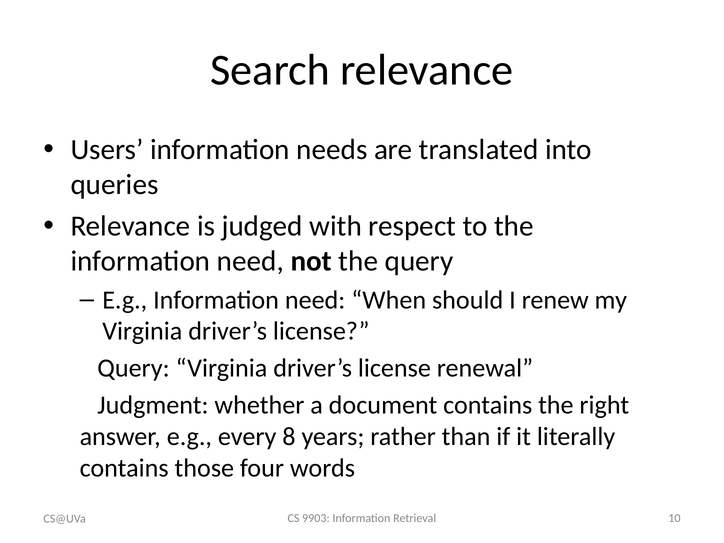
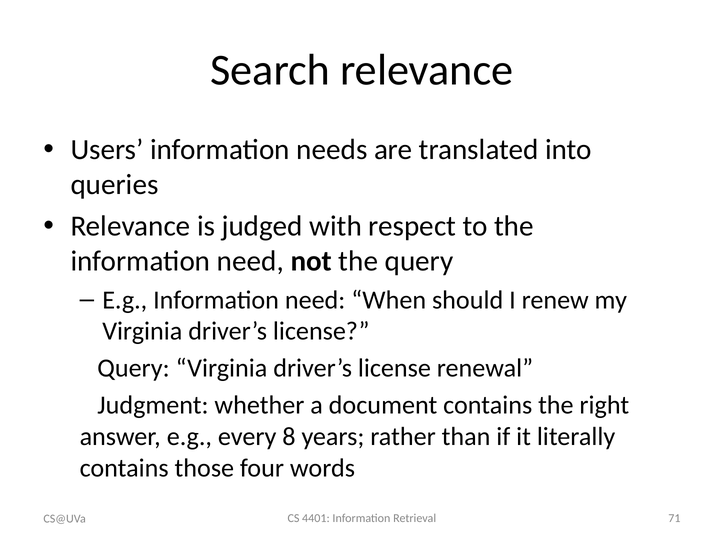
9903: 9903 -> 4401
10: 10 -> 71
